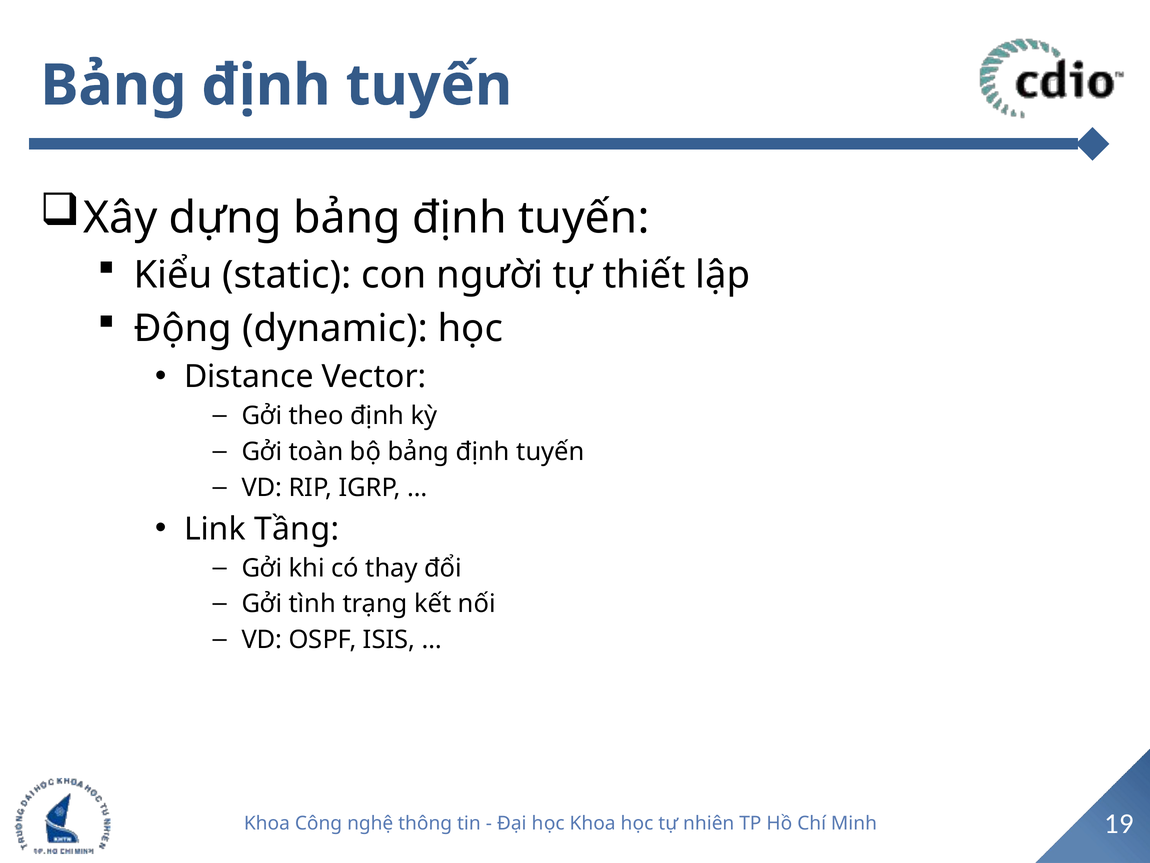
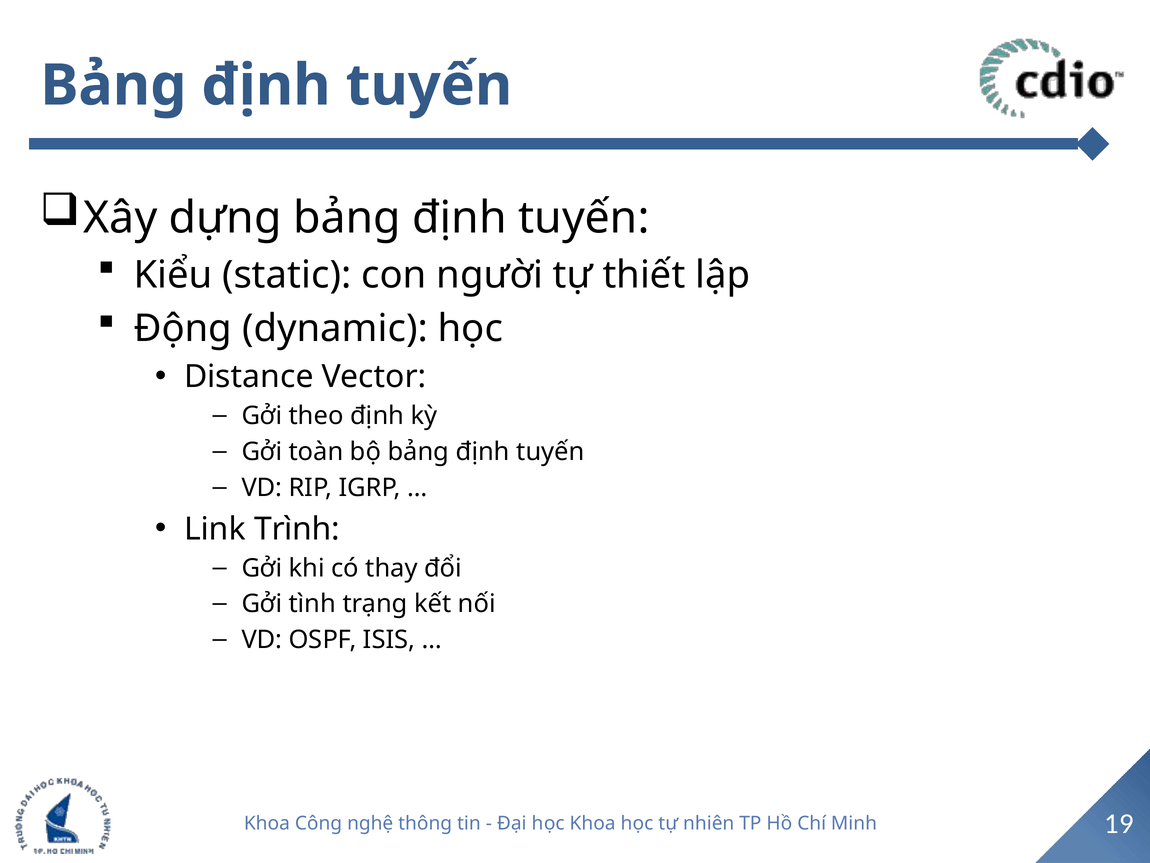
Tầng: Tầng -> Trình
